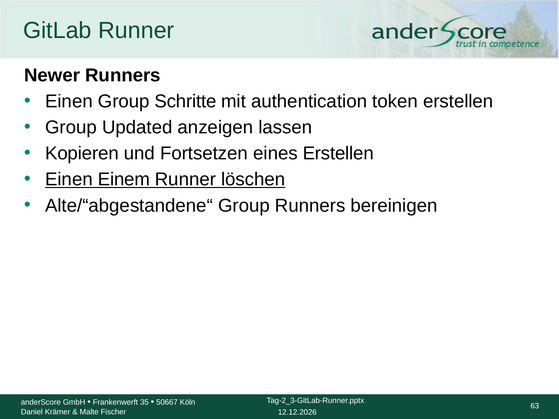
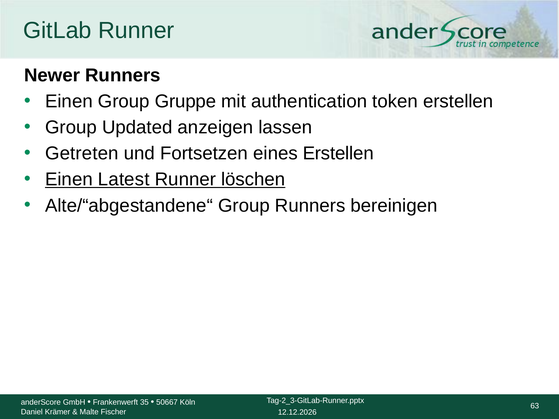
Schritte: Schritte -> Gruppe
Kopieren: Kopieren -> Getreten
Einem: Einem -> Latest
